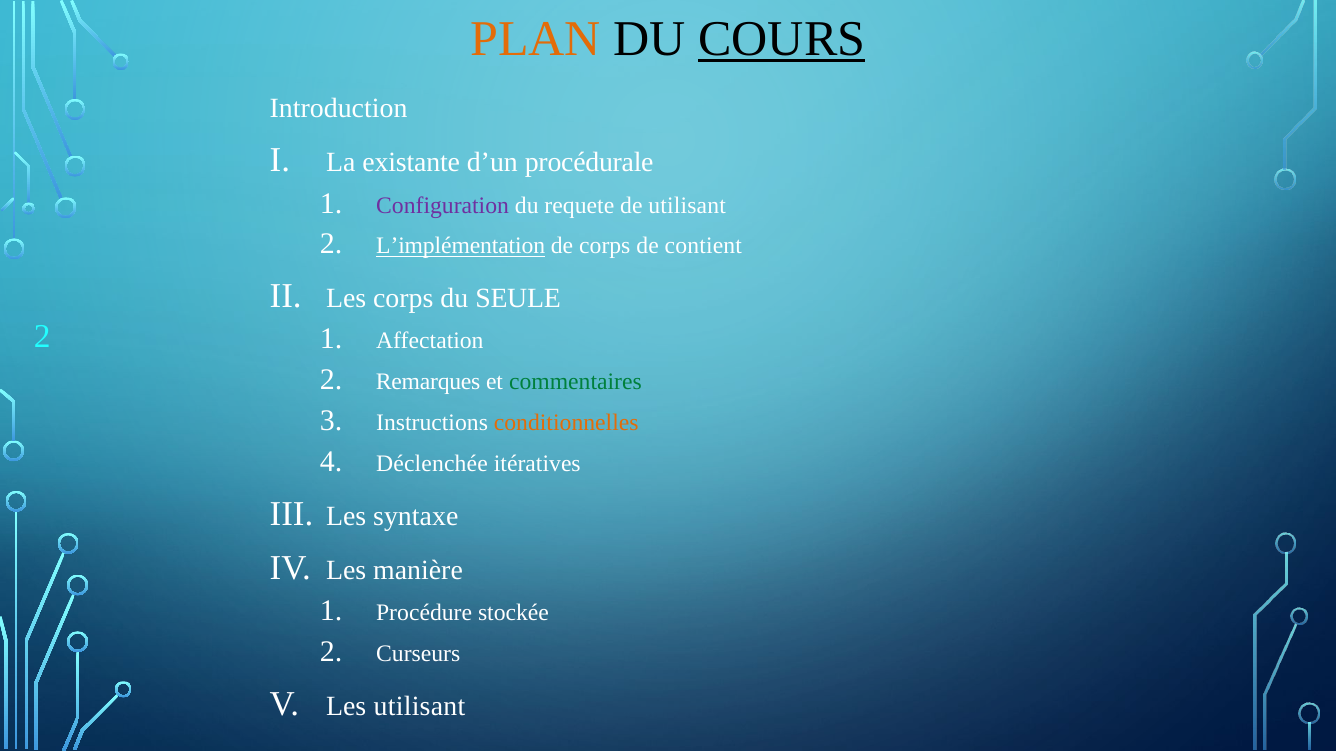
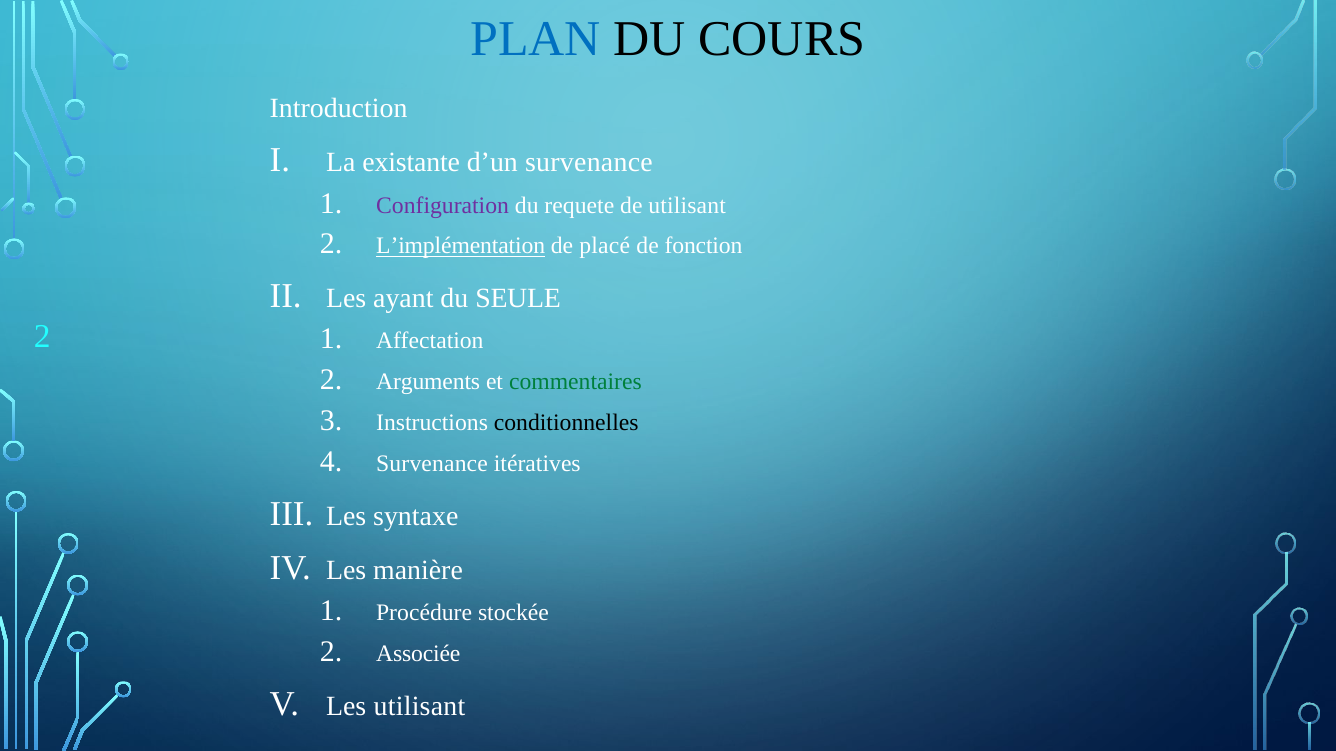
PLAN colour: orange -> blue
COURS underline: present -> none
d’un procédurale: procédurale -> survenance
de corps: corps -> placé
contient: contient -> fonction
Les corps: corps -> ayant
Remarques: Remarques -> Arguments
conditionnelles colour: orange -> black
Déclenchée at (432, 464): Déclenchée -> Survenance
Curseurs: Curseurs -> Associée
